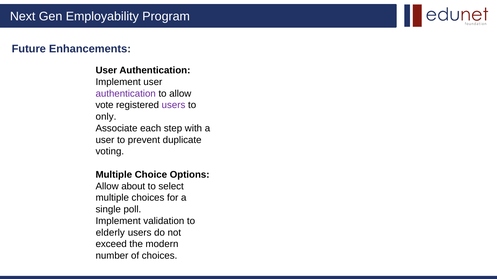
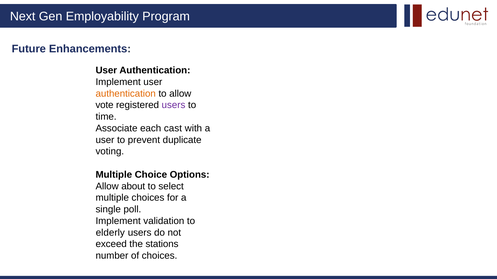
authentication at (126, 94) colour: purple -> orange
only: only -> time
step: step -> cast
modern: modern -> stations
